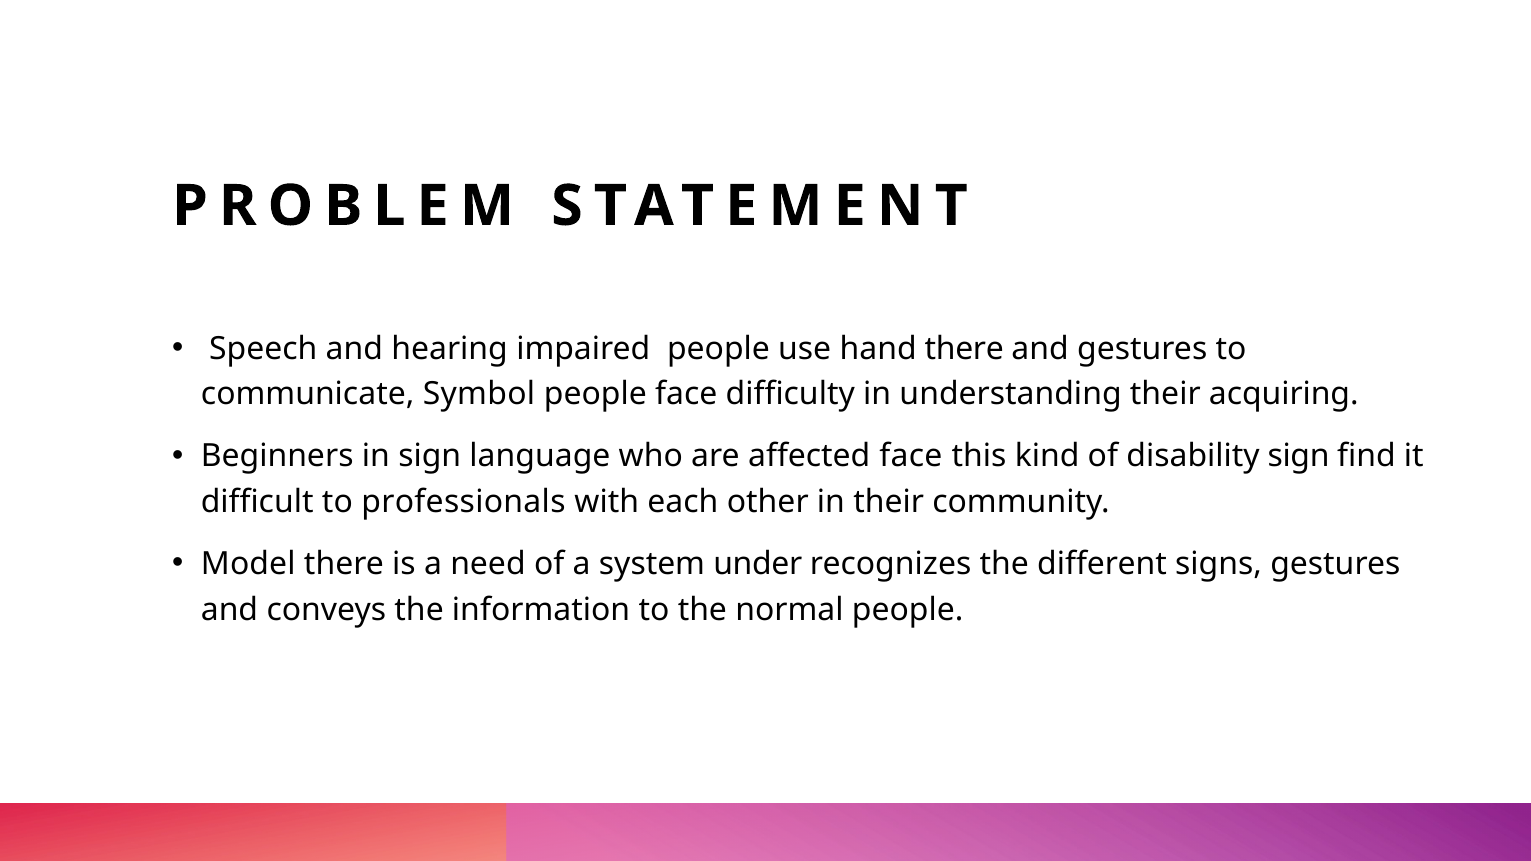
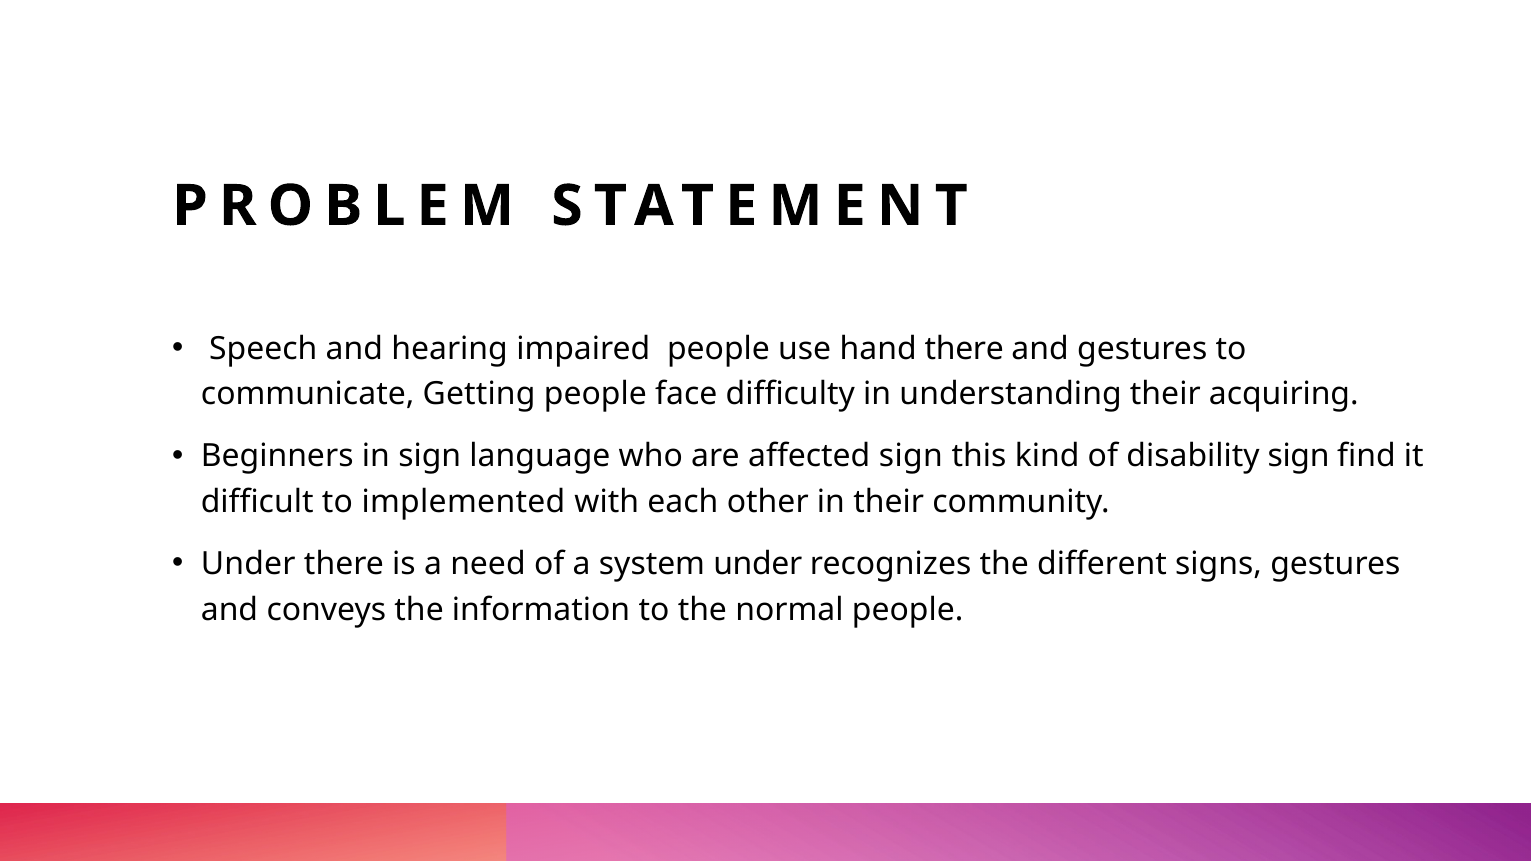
Symbol: Symbol -> Getting
affected face: face -> sign
professionals: professionals -> implemented
Model at (248, 564): Model -> Under
